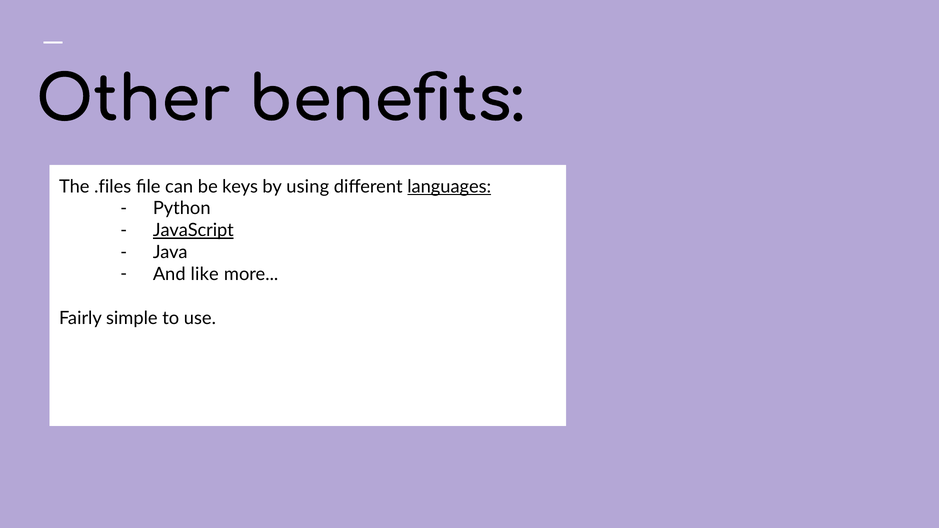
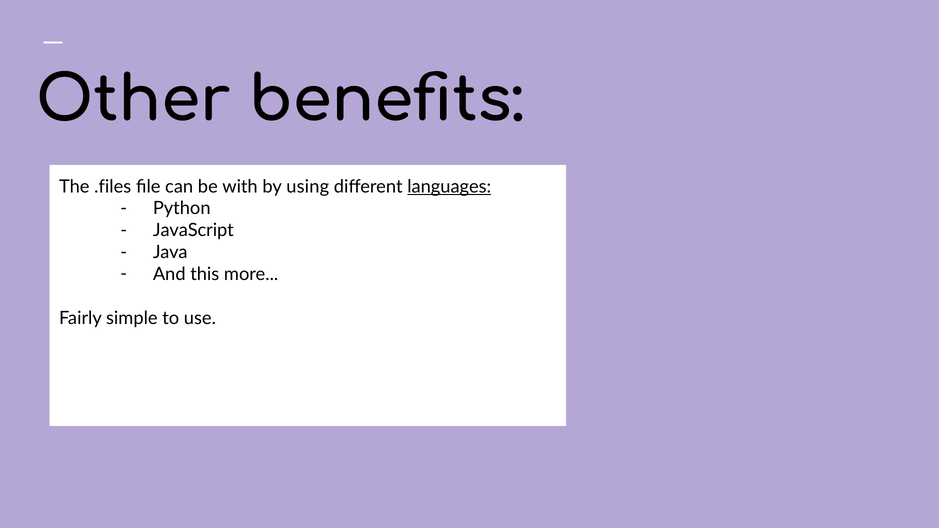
keys: keys -> with
JavaScript underline: present -> none
like: like -> this
